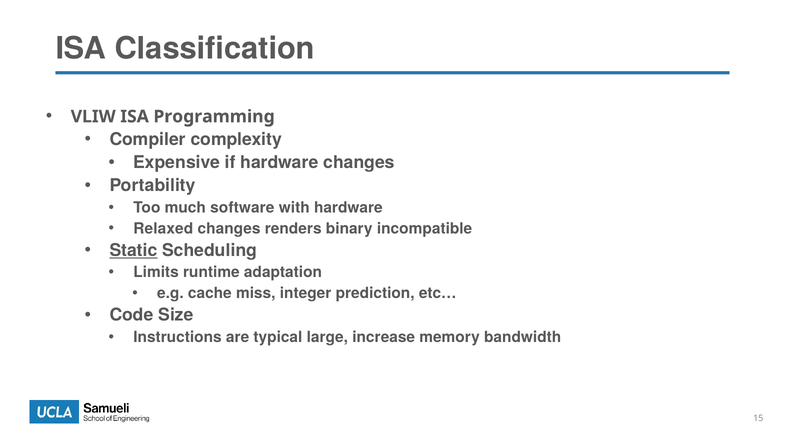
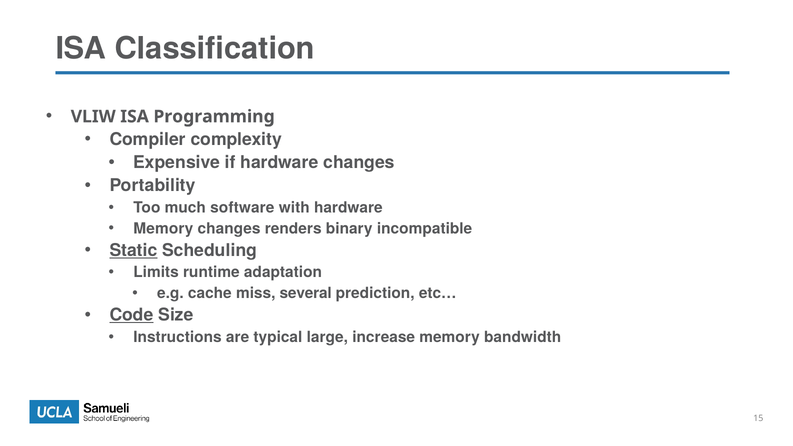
Relaxed at (163, 228): Relaxed -> Memory
integer: integer -> several
Code underline: none -> present
